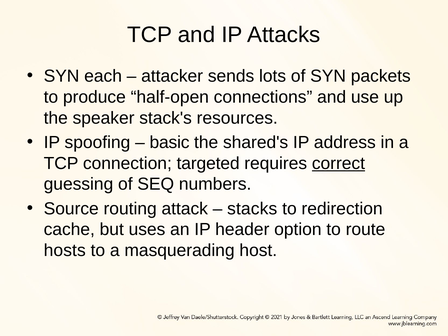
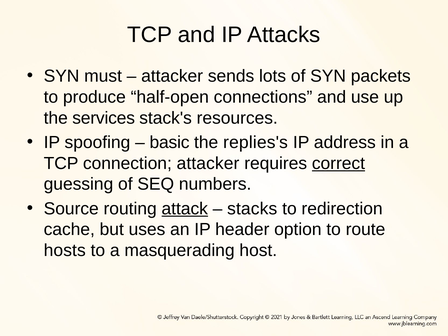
each: each -> must
speaker: speaker -> services
shared's: shared's -> replies's
connection targeted: targeted -> attacker
attack underline: none -> present
